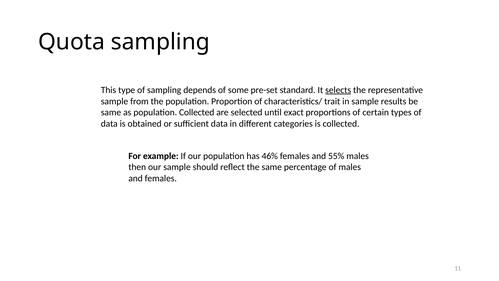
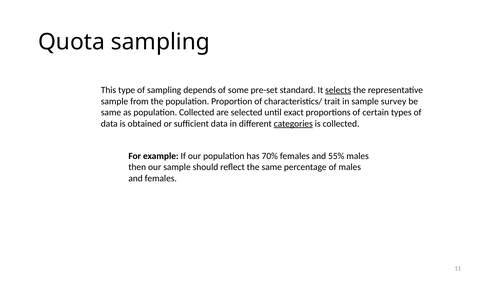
results: results -> survey
categories underline: none -> present
46%: 46% -> 70%
